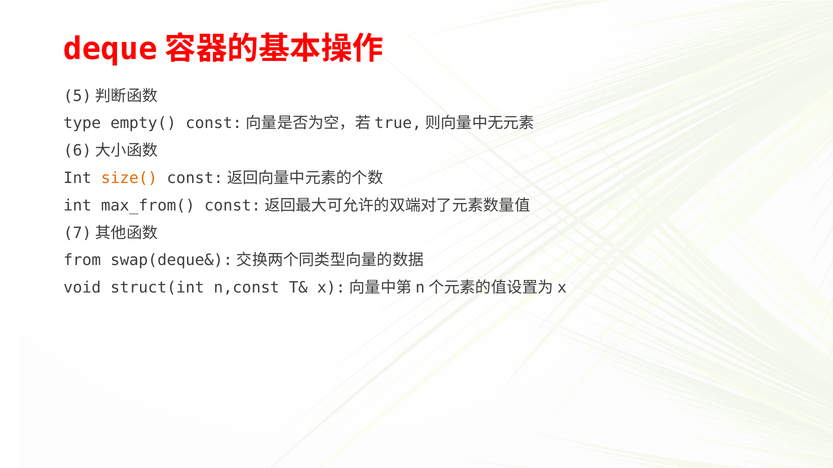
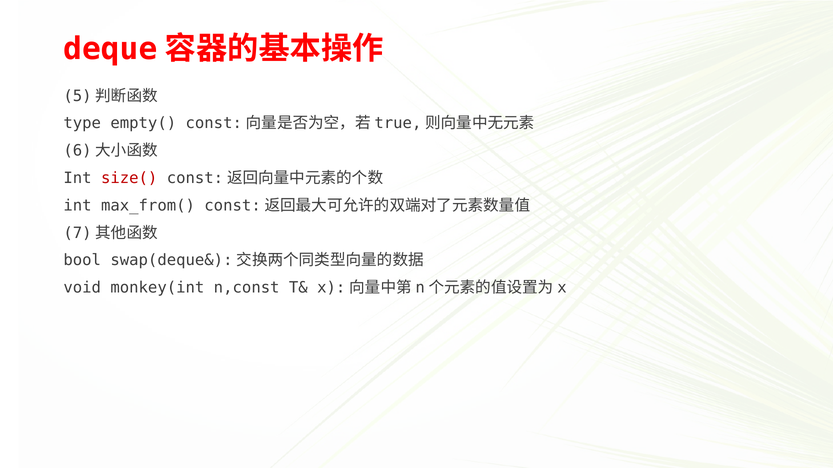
size( colour: orange -> red
from: from -> bool
struct(int: struct(int -> monkey(int
